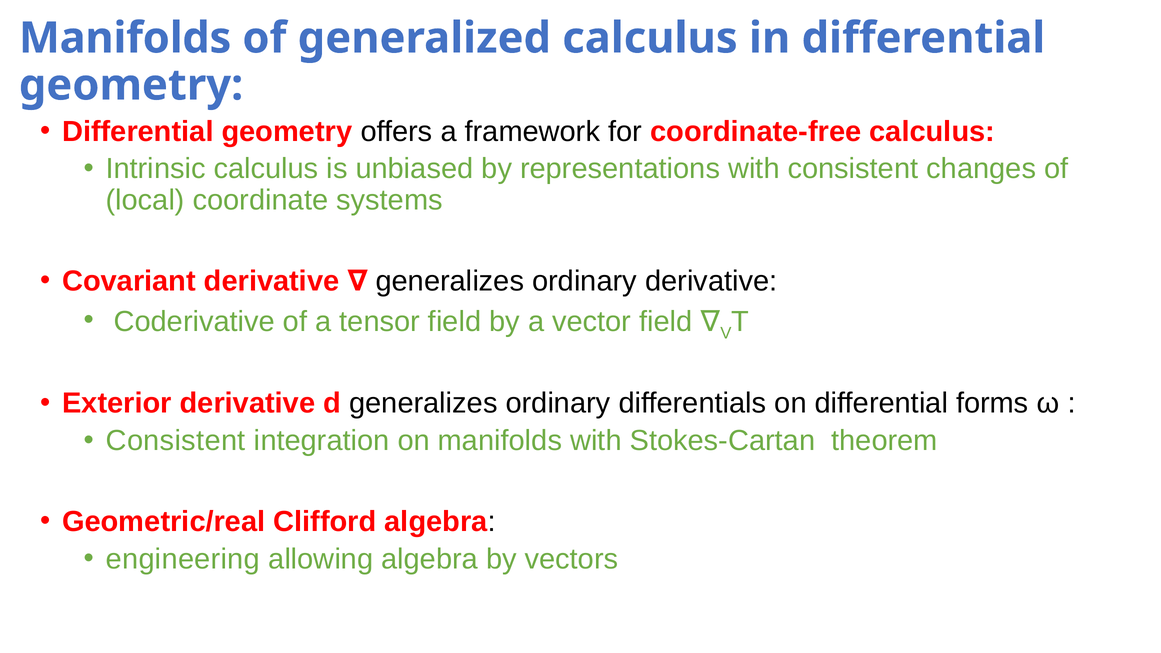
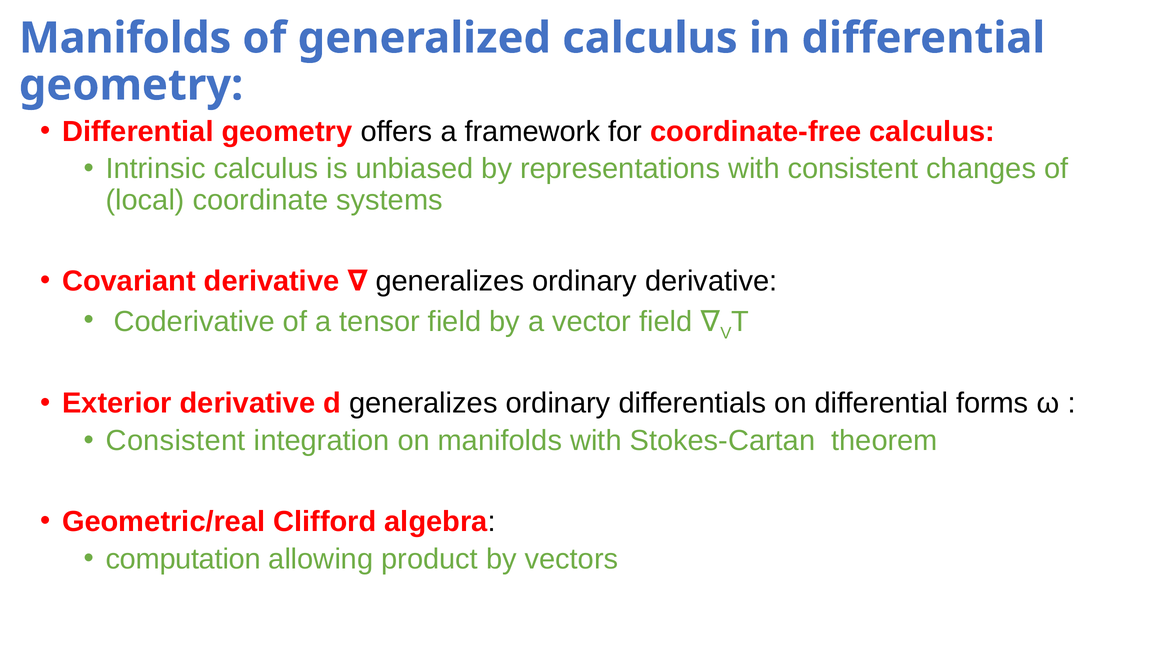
engineering: engineering -> computation
allowing algebra: algebra -> product
